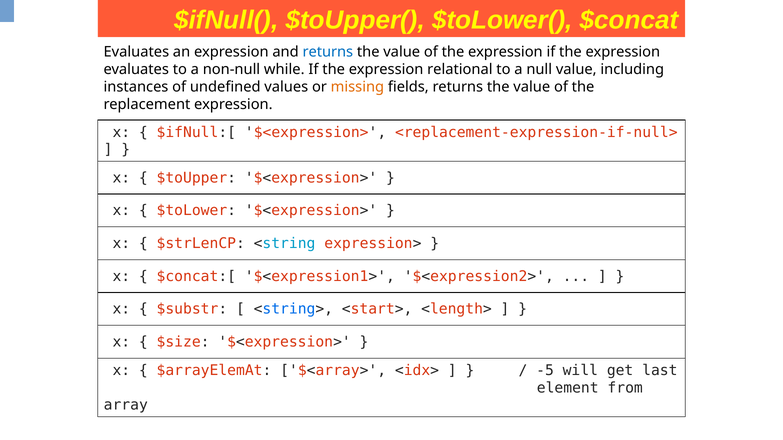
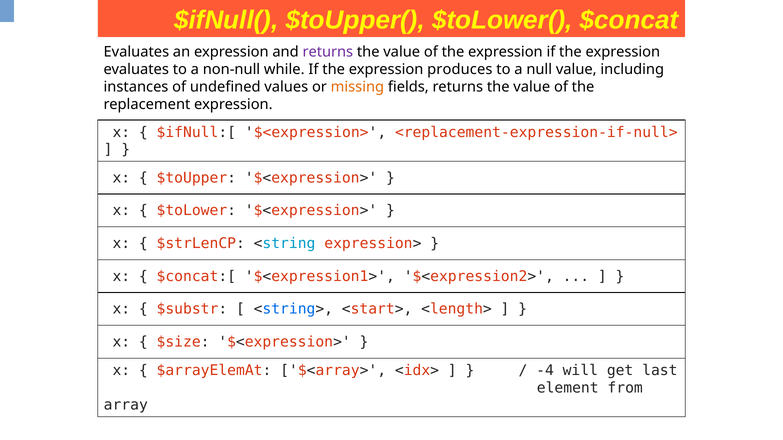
returns at (328, 52) colour: blue -> purple
relational: relational -> produces
-5: -5 -> -4
